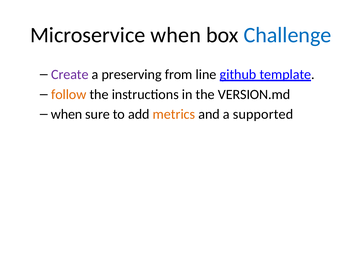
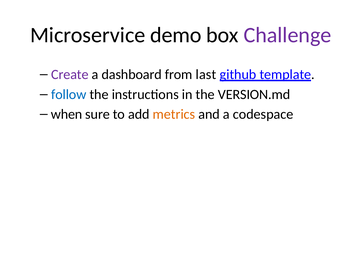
Microservice when: when -> demo
Challenge colour: blue -> purple
preserving: preserving -> dashboard
line: line -> last
follow colour: orange -> blue
supported: supported -> codespace
